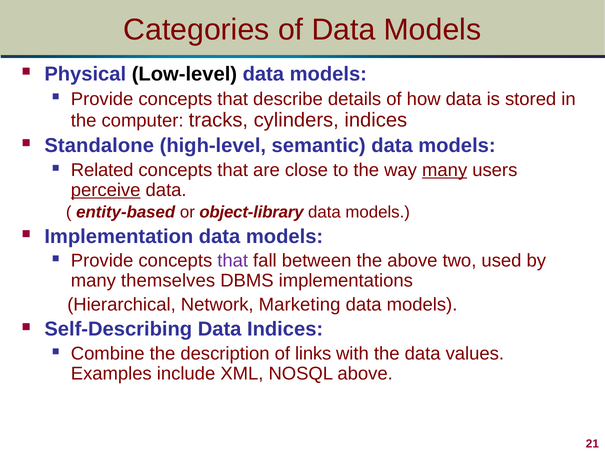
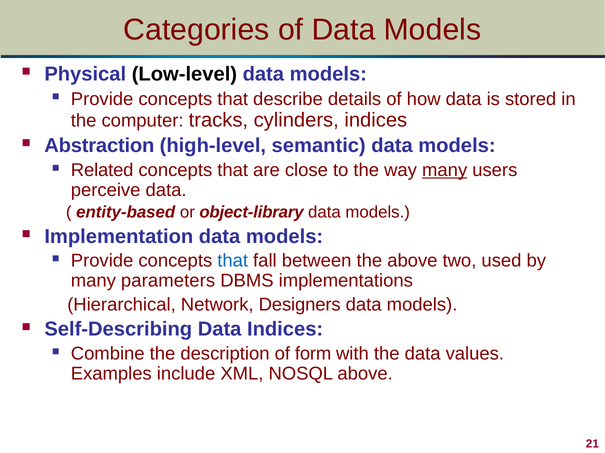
Standalone: Standalone -> Abstraction
perceive underline: present -> none
that at (233, 261) colour: purple -> blue
themselves: themselves -> parameters
Marketing: Marketing -> Designers
links: links -> form
